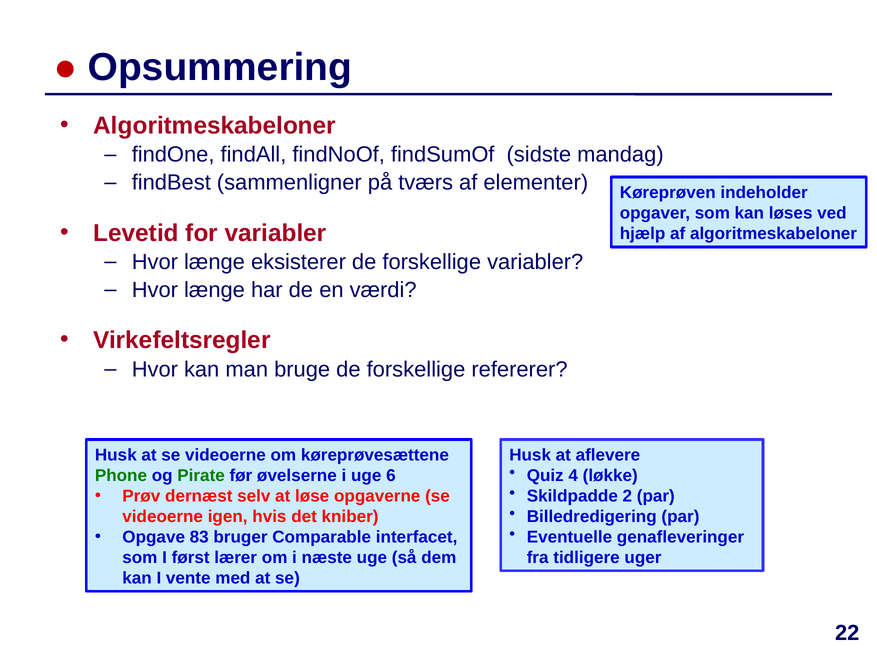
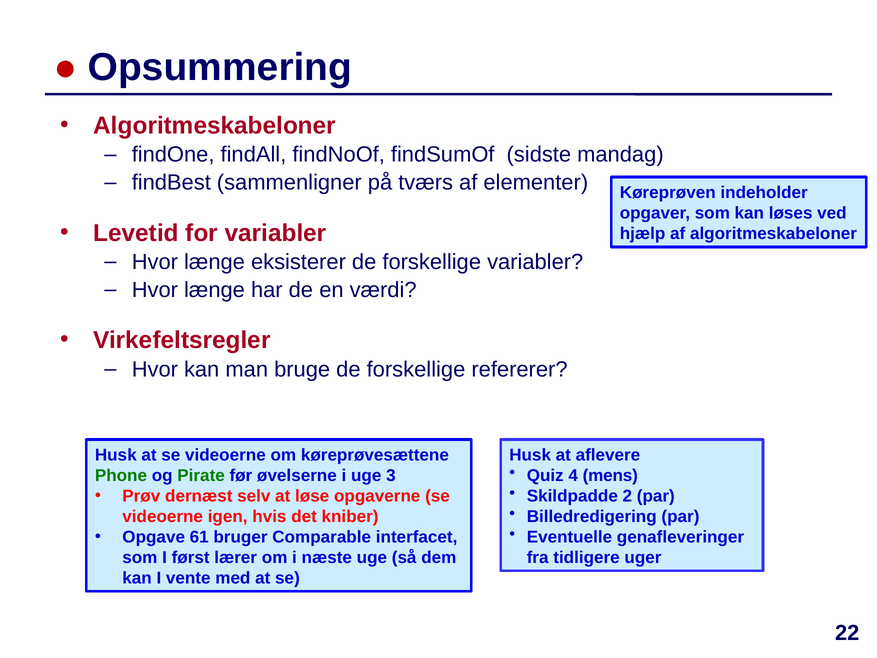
løkke: løkke -> mens
6: 6 -> 3
83: 83 -> 61
